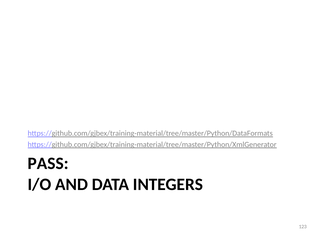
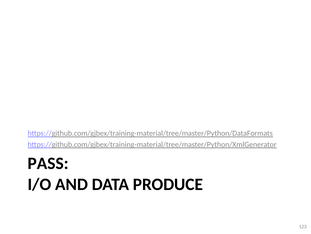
INTEGERS: INTEGERS -> PRODUCE
